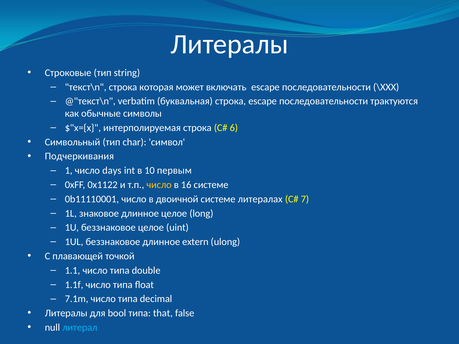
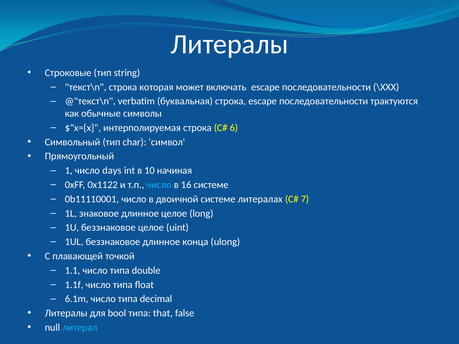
Подчеркивания: Подчеркивания -> Прямоугольный
первым: первым -> начиная
число at (159, 185) colour: yellow -> light blue
extern: extern -> конца
7.1m: 7.1m -> 6.1m
